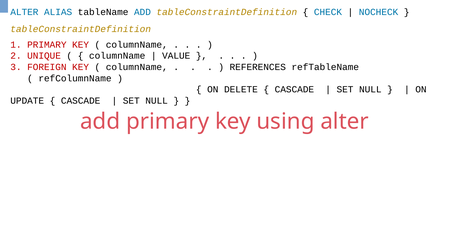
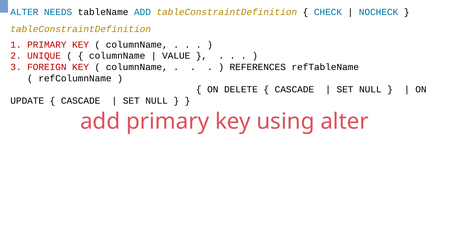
ALIAS: ALIAS -> NEEDS
